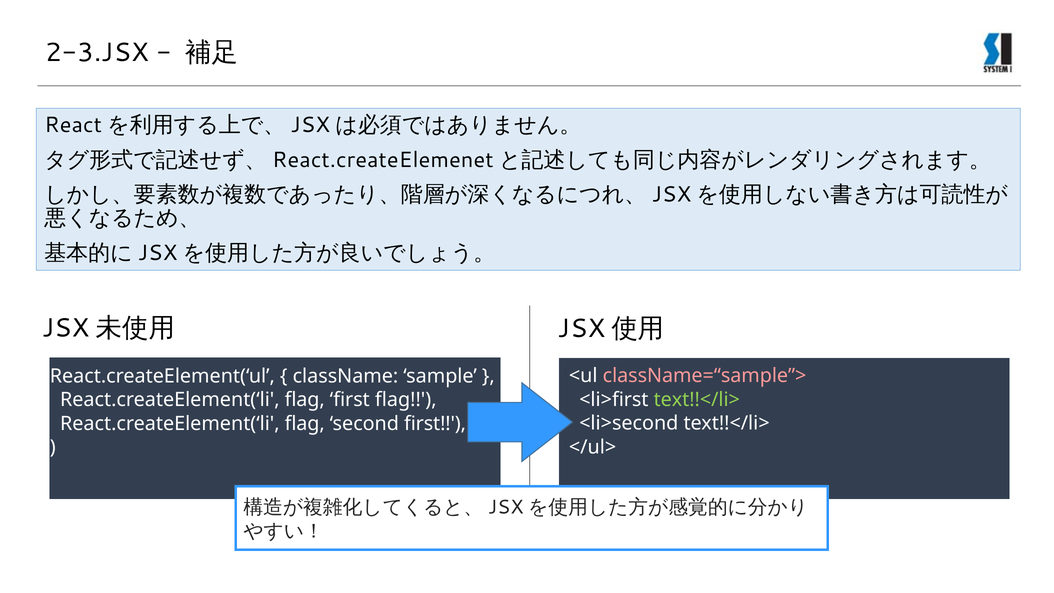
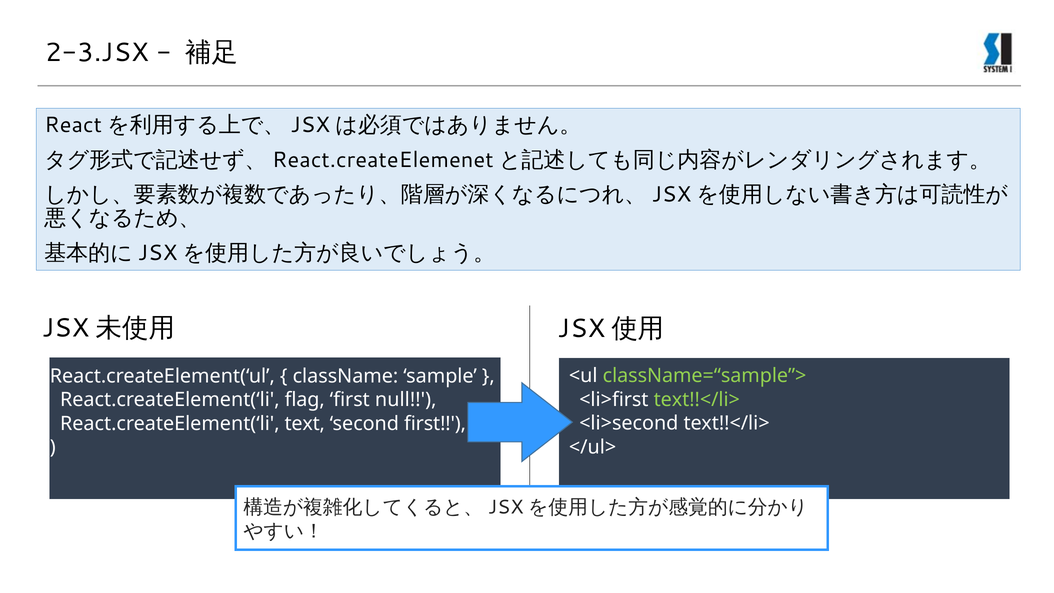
className=“sample”> colour: pink -> light green
first flag: flag -> null
flag at (305, 423): flag -> text
